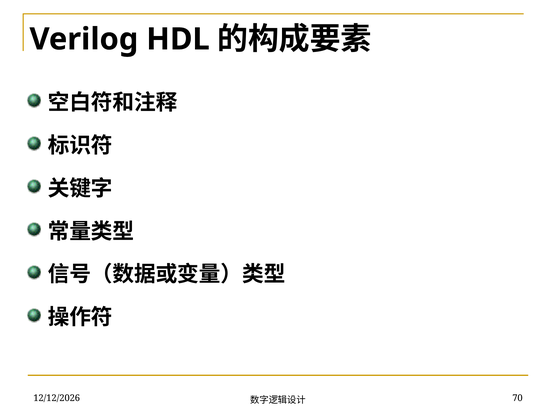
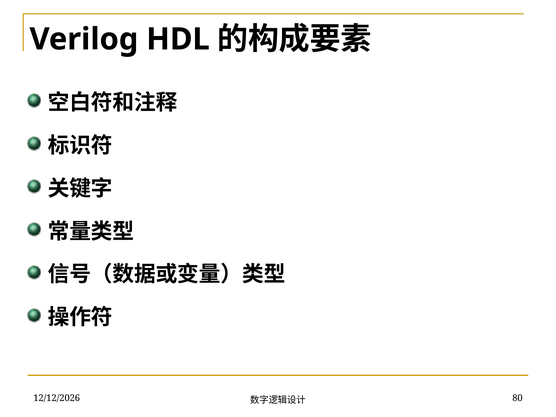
70: 70 -> 80
